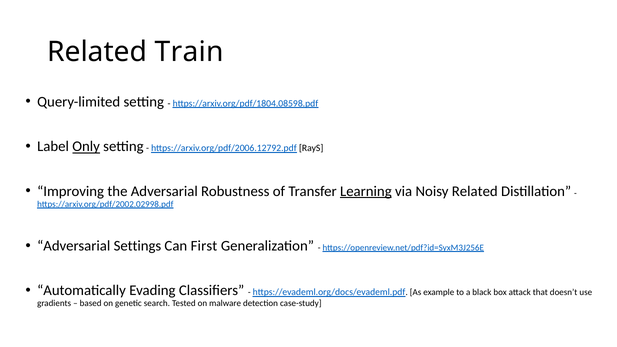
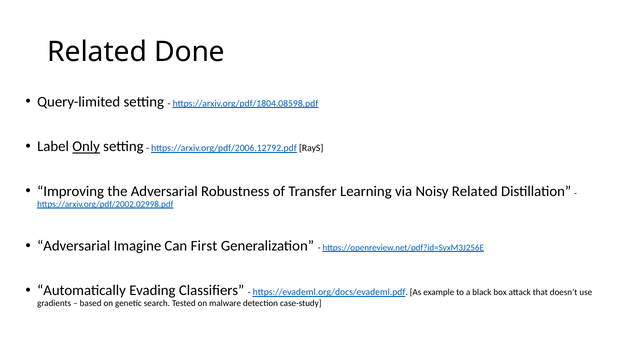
Train: Train -> Done
Learning underline: present -> none
Settings: Settings -> Imagine
